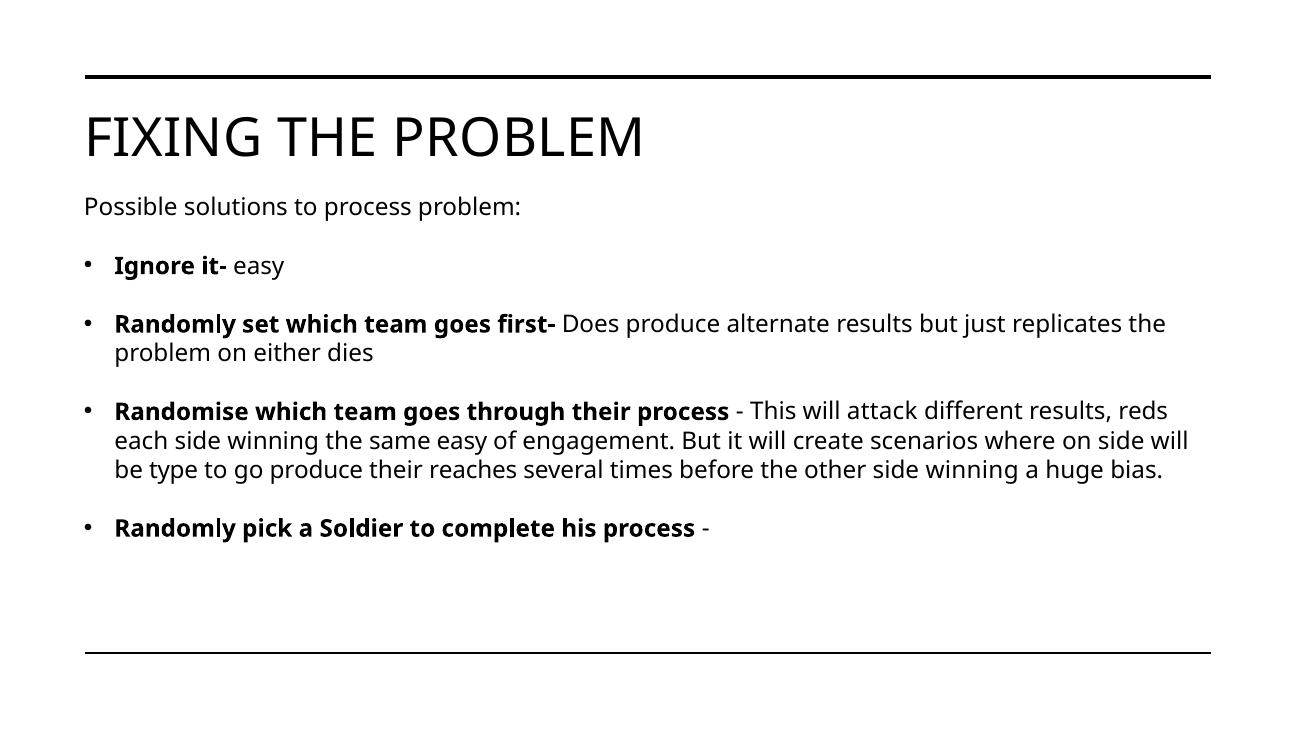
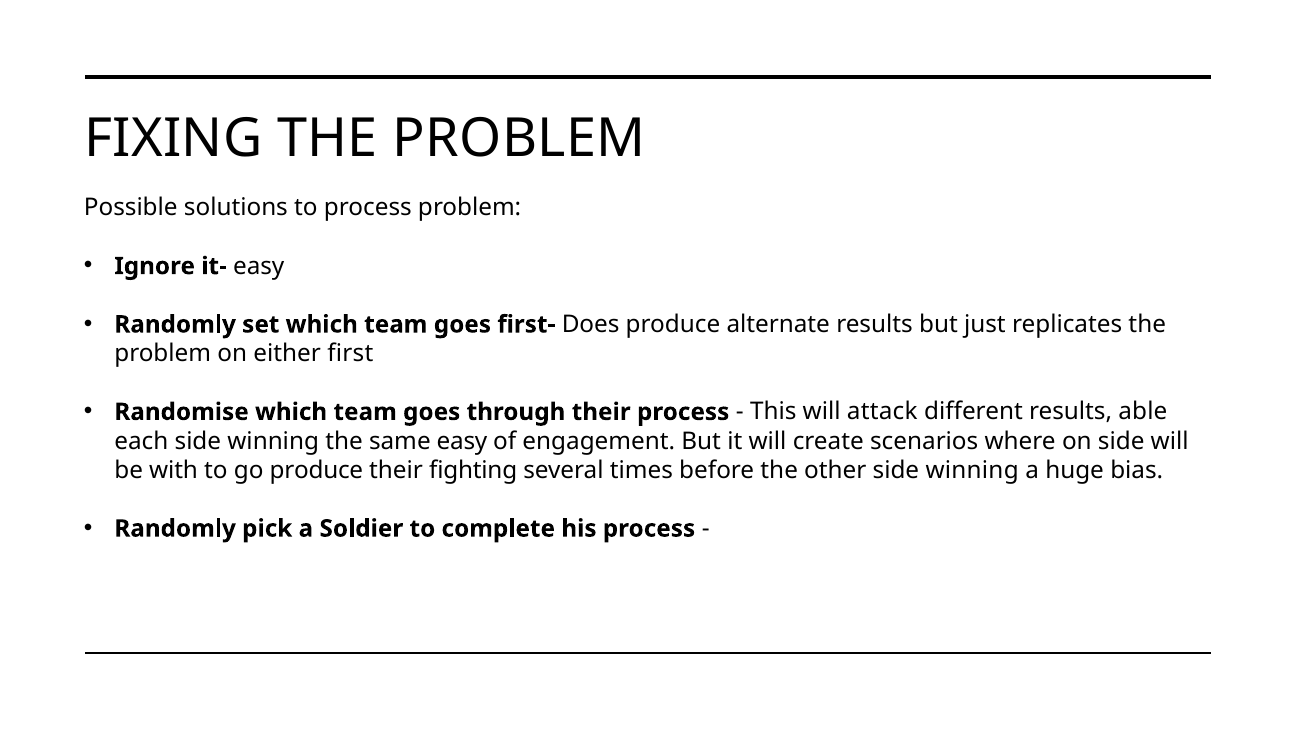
dies: dies -> first
reds: reds -> able
type: type -> with
reaches: reaches -> fighting
